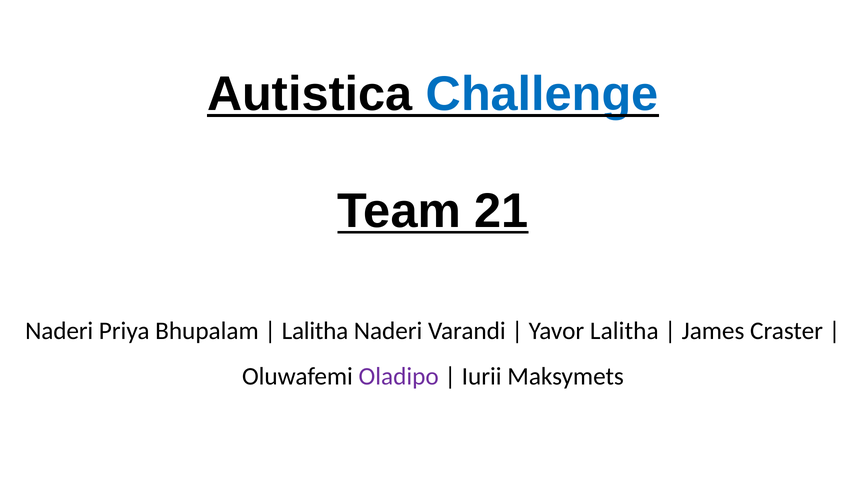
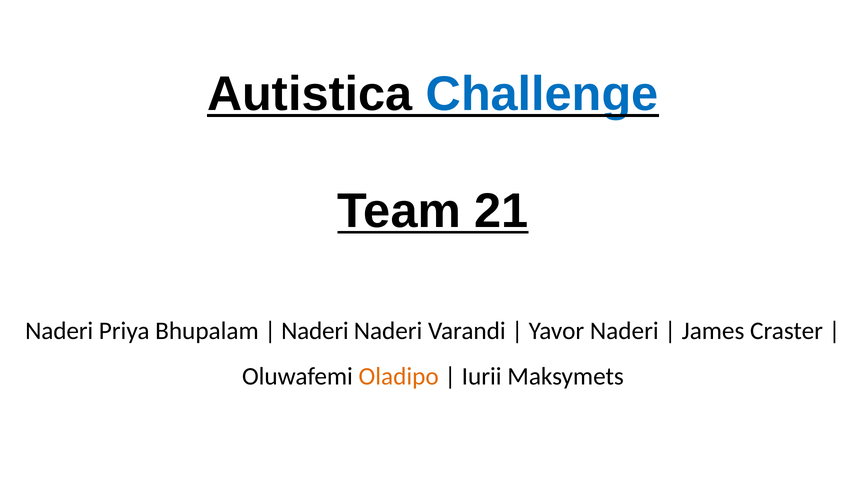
Lalitha at (315, 331): Lalitha -> Naderi
Yavor Lalitha: Lalitha -> Naderi
Oladipo colour: purple -> orange
